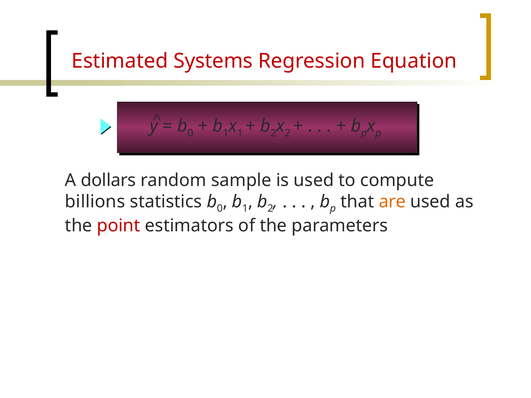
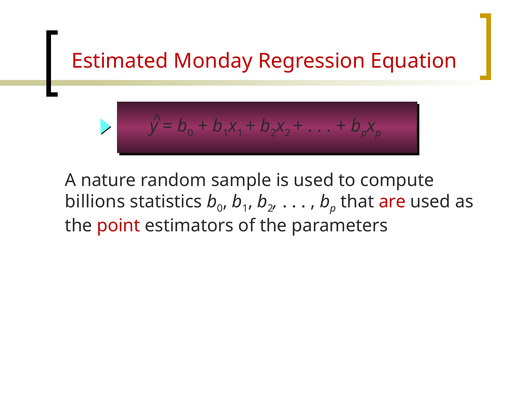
Systems: Systems -> Monday
dollars: dollars -> nature
are colour: orange -> red
